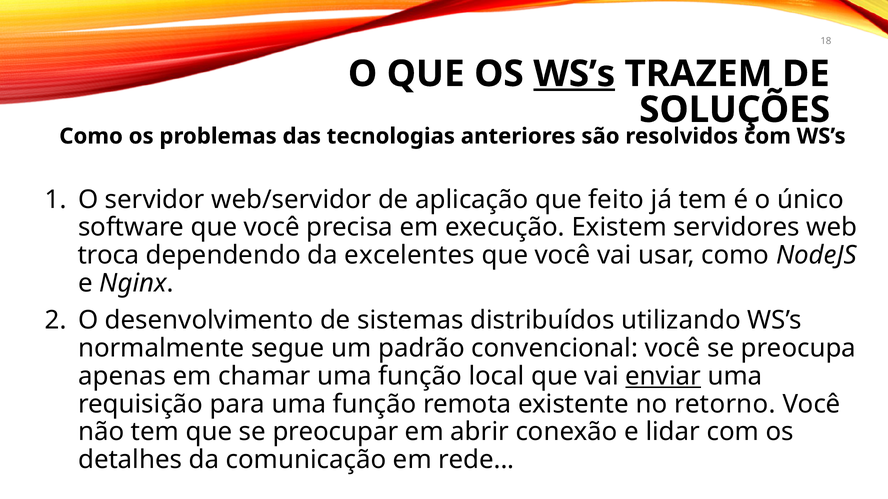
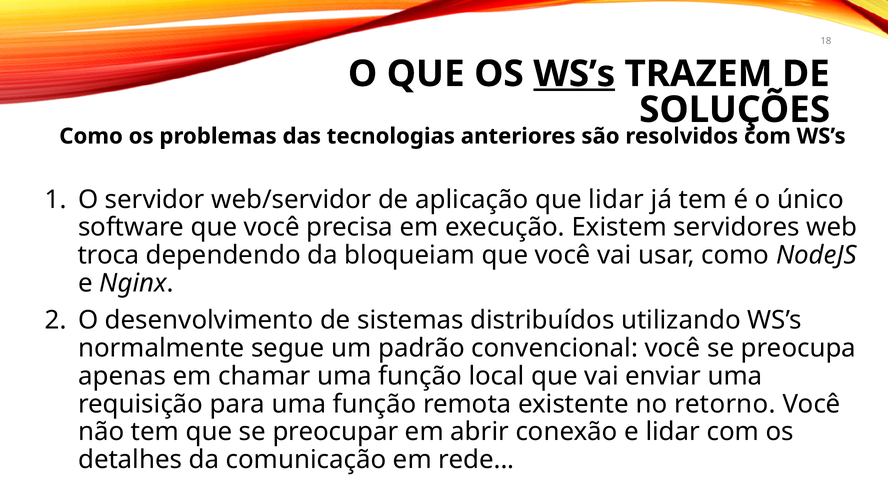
que feito: feito -> lidar
excelentes: excelentes -> bloqueiam
enviar underline: present -> none
